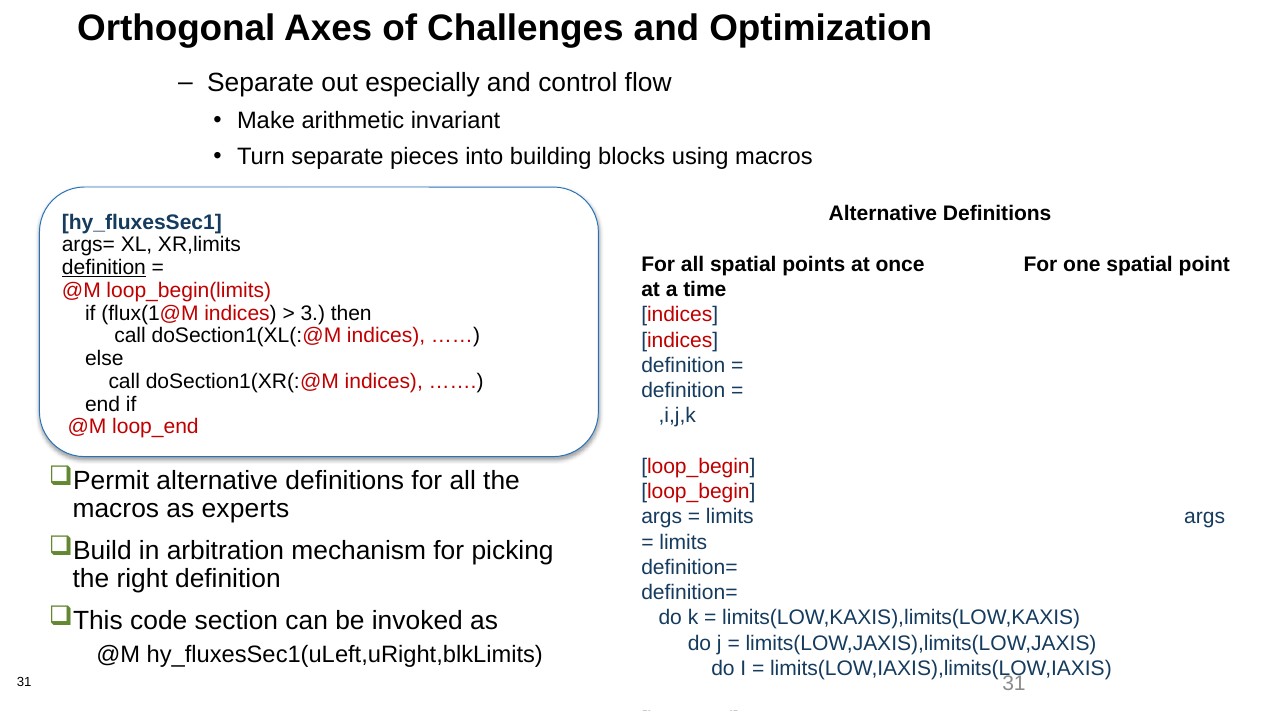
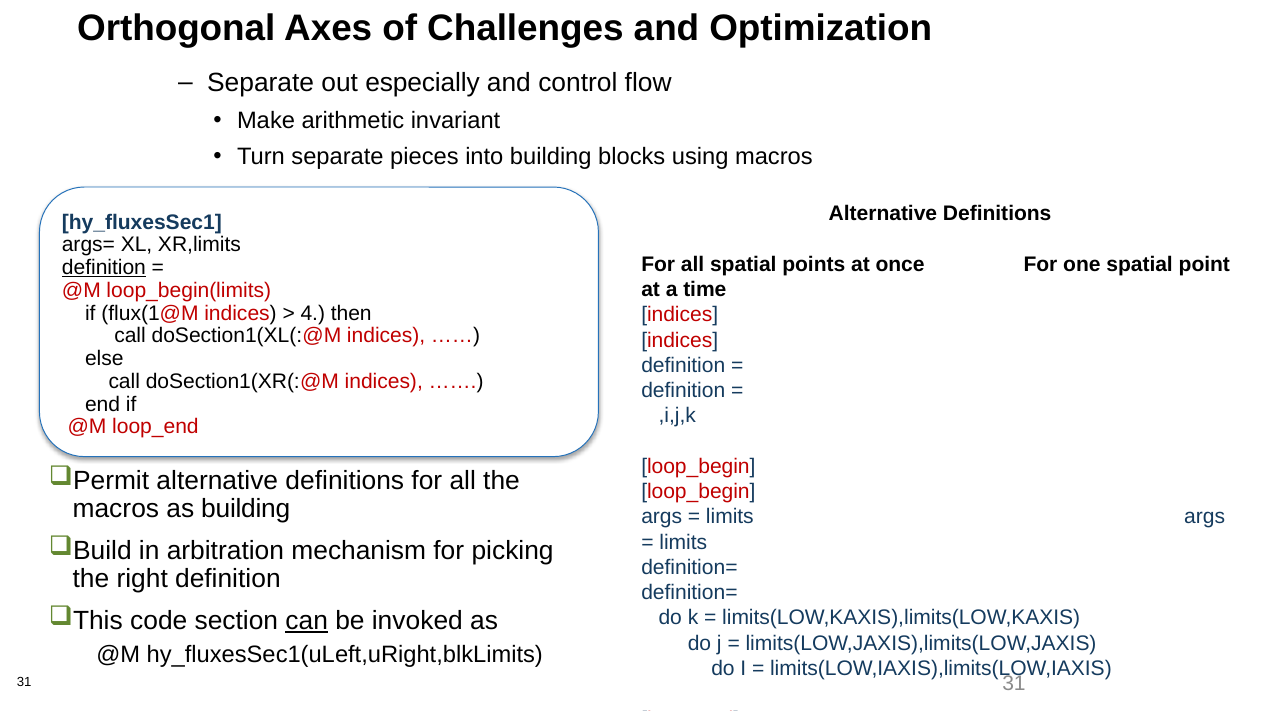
3: 3 -> 4
as experts: experts -> building
can underline: none -> present
